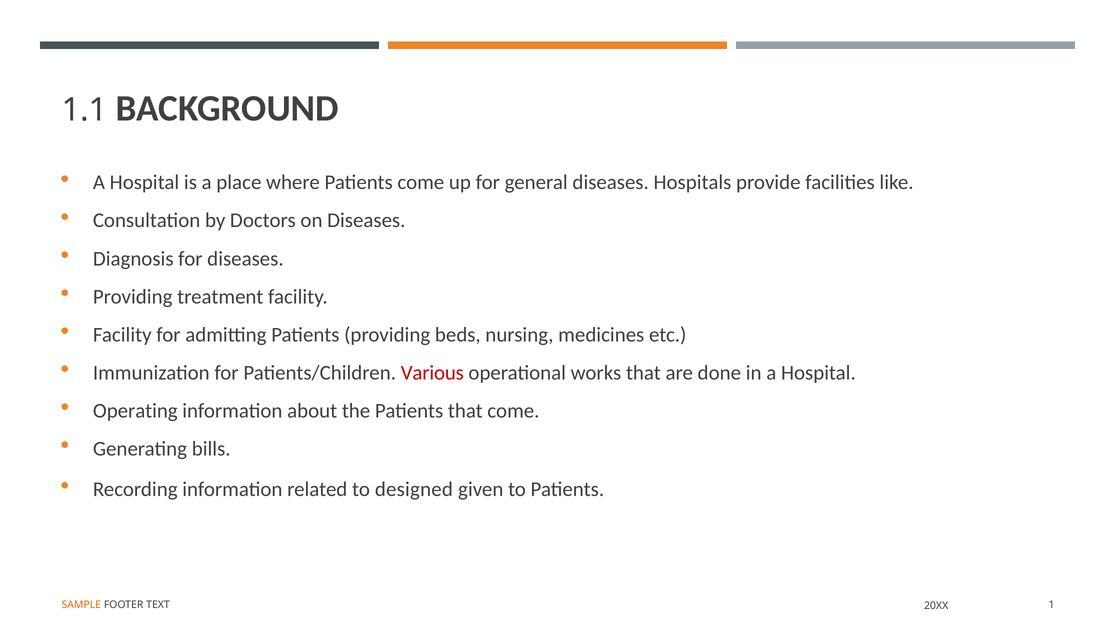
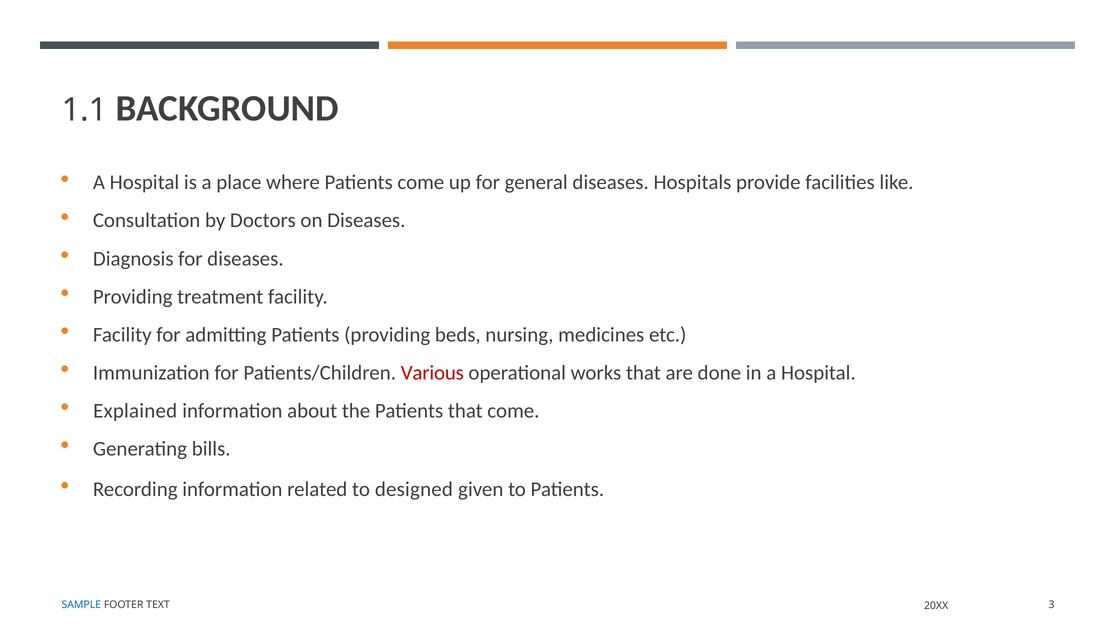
Operating: Operating -> Explained
SAMPLE colour: orange -> blue
1: 1 -> 3
